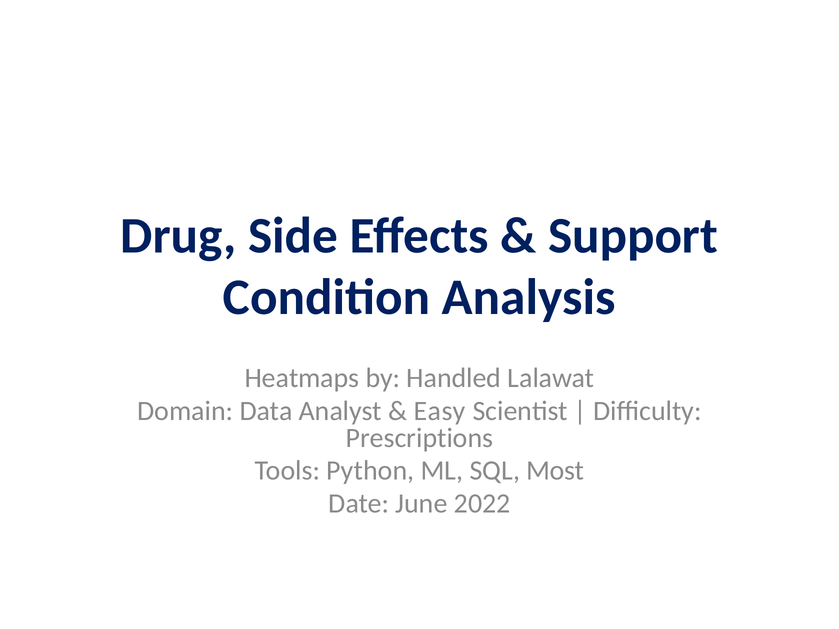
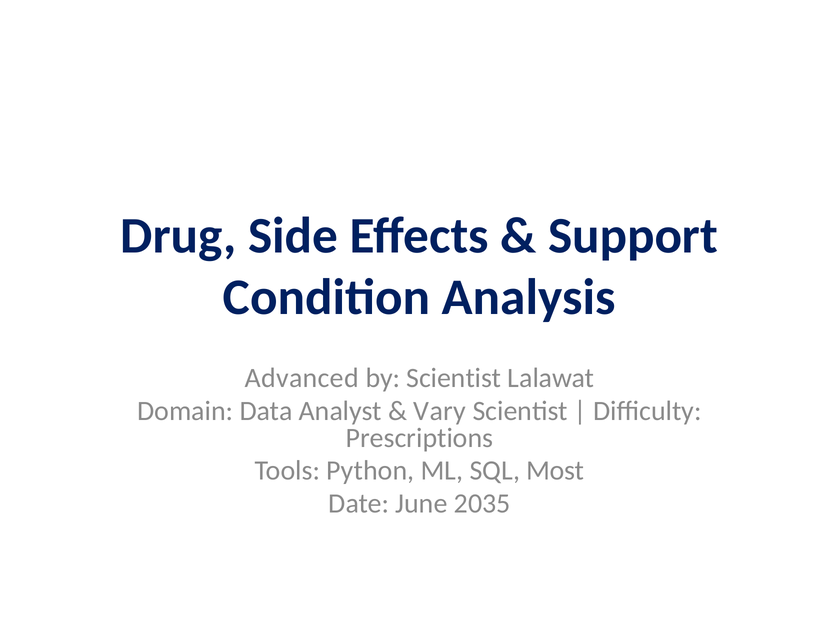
Heatmaps: Heatmaps -> Advanced
by Handled: Handled -> Scientist
Easy: Easy -> Vary
2022: 2022 -> 2035
